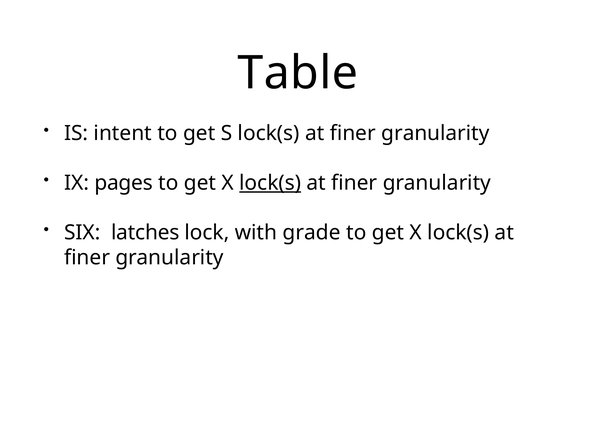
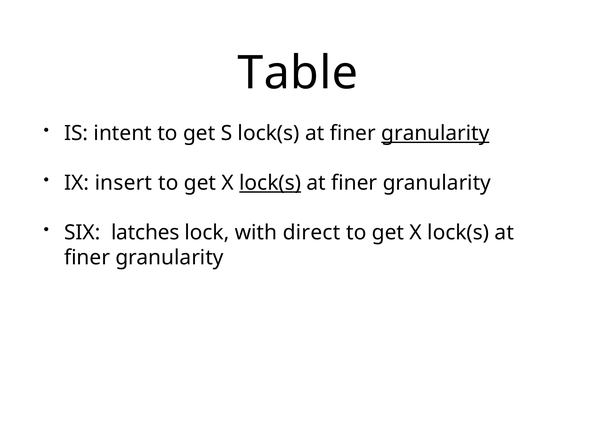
granularity at (435, 133) underline: none -> present
pages: pages -> insert
grade: grade -> direct
